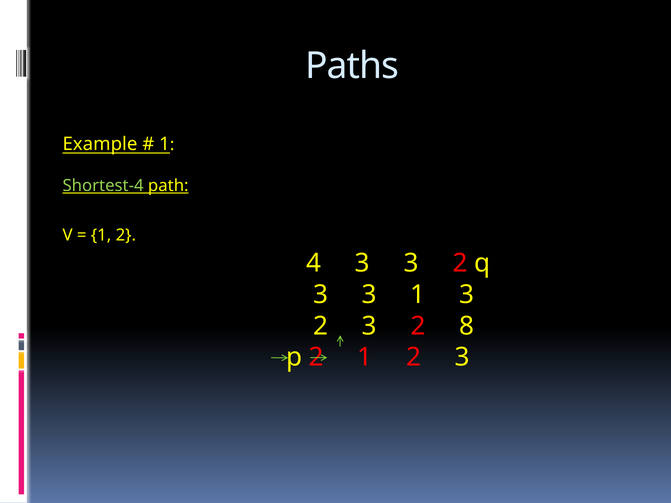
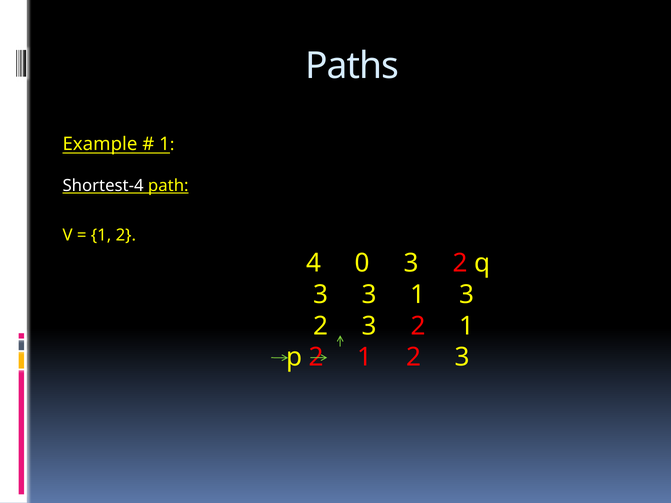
Shortest-4 colour: light green -> white
4 3: 3 -> 0
3 2 8: 8 -> 1
